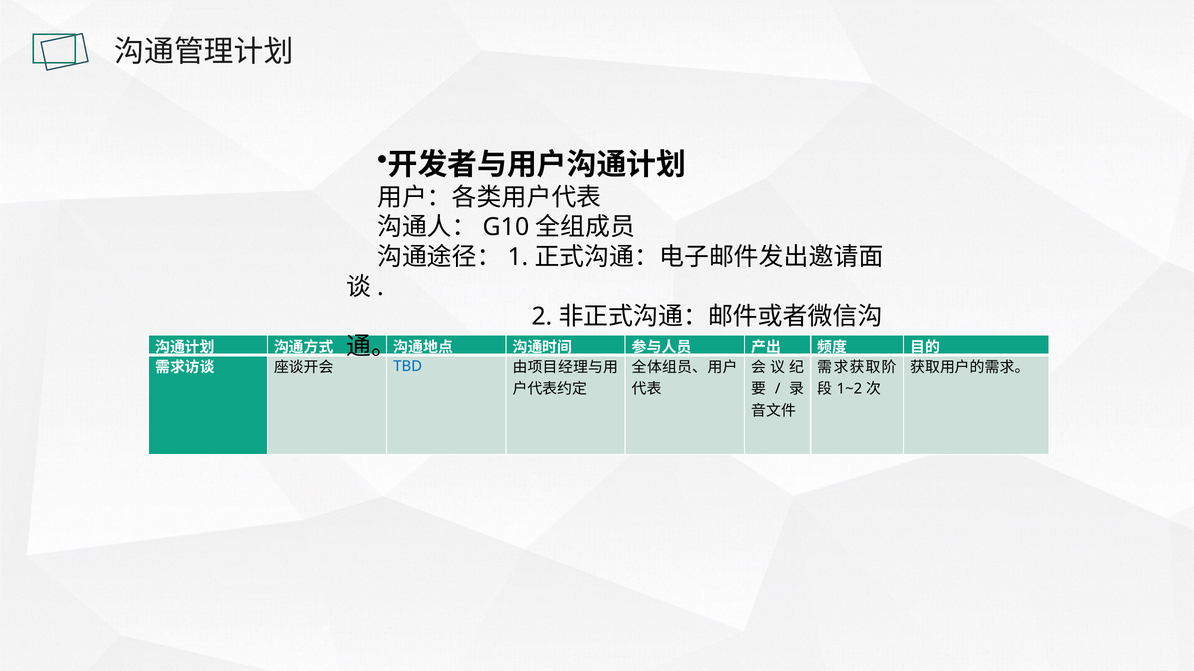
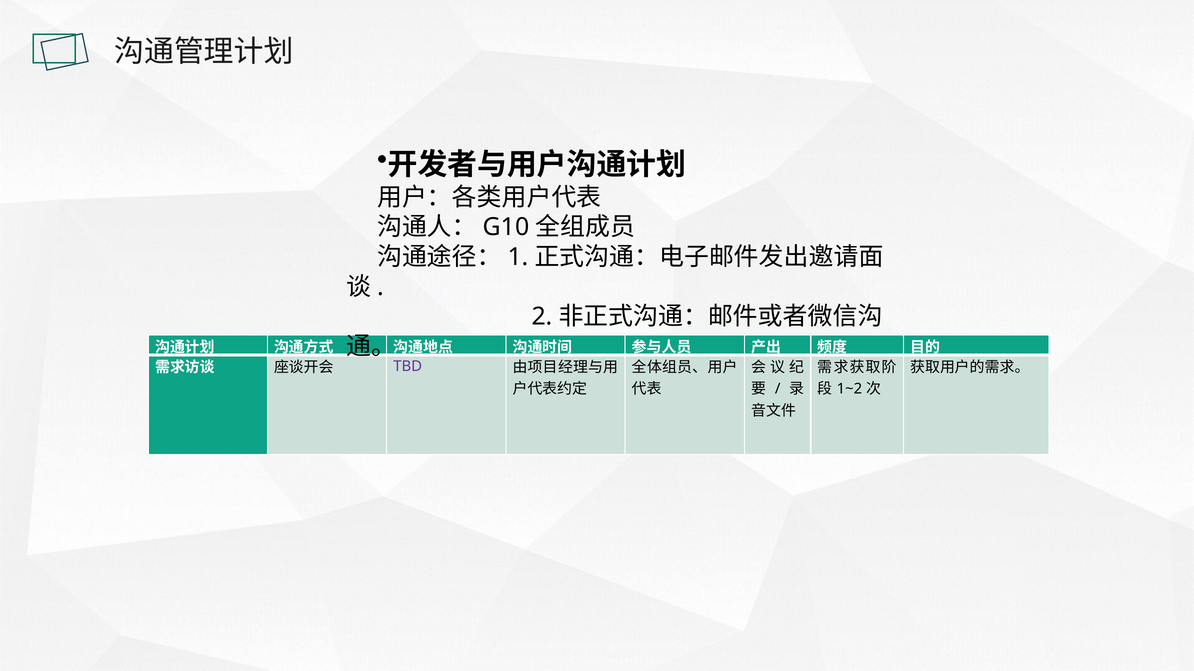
TBD colour: blue -> purple
